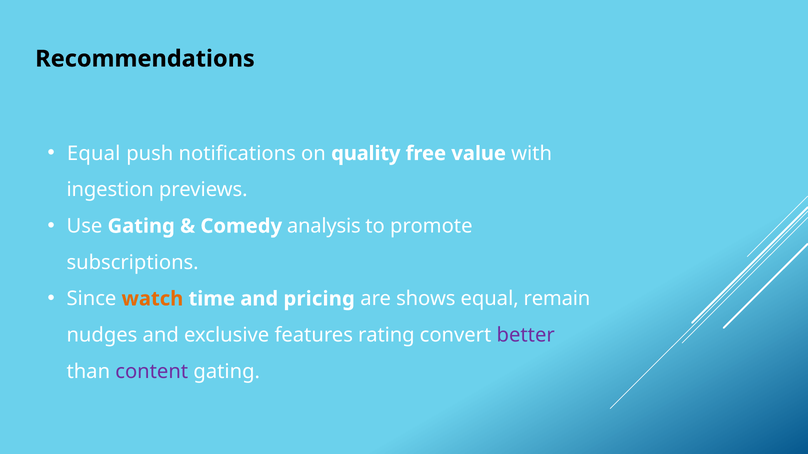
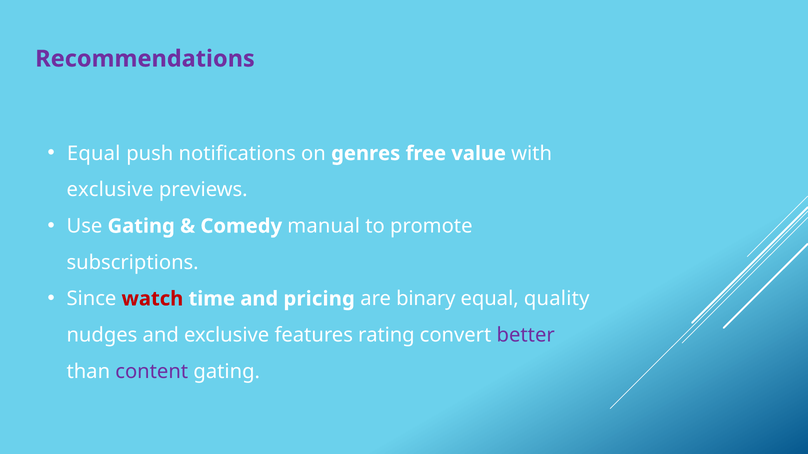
Recommendations colour: black -> purple
quality: quality -> genres
ingestion at (110, 190): ingestion -> exclusive
analysis: analysis -> manual
watch colour: orange -> red
shows: shows -> binary
remain: remain -> quality
